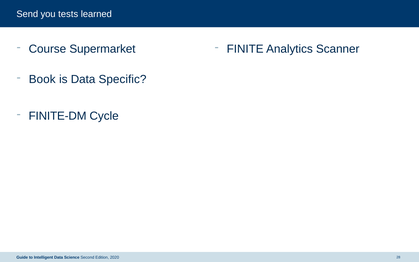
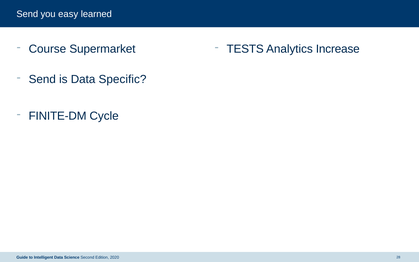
tests: tests -> easy
FINITE: FINITE -> TESTS
Scanner: Scanner -> Increase
Book at (42, 79): Book -> Send
